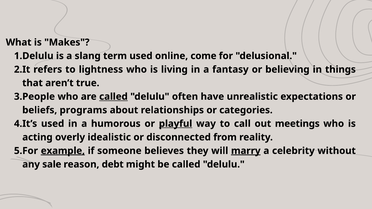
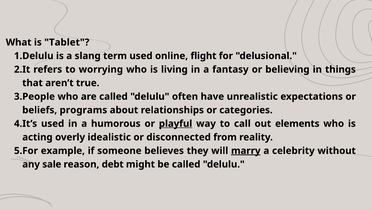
Makes: Makes -> Tablet
come: come -> flight
lightness: lightness -> worrying
called at (113, 97) underline: present -> none
meetings: meetings -> elements
example underline: present -> none
